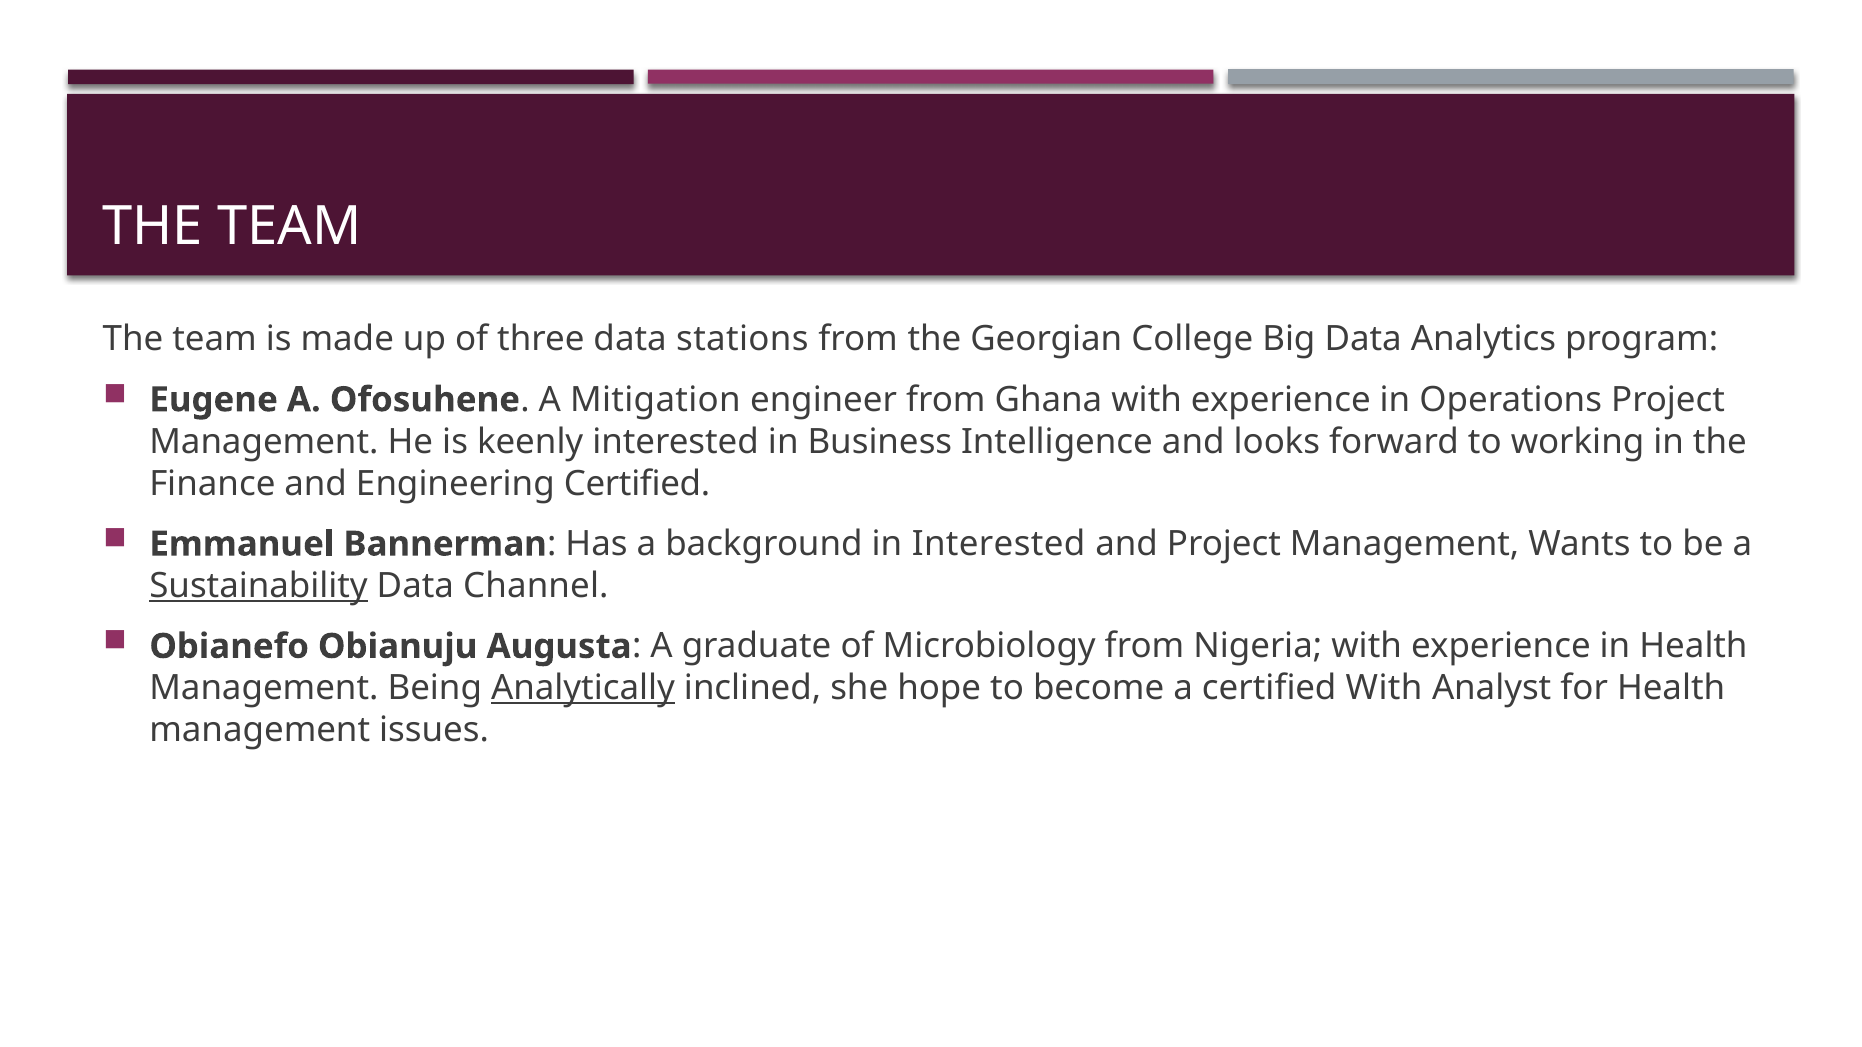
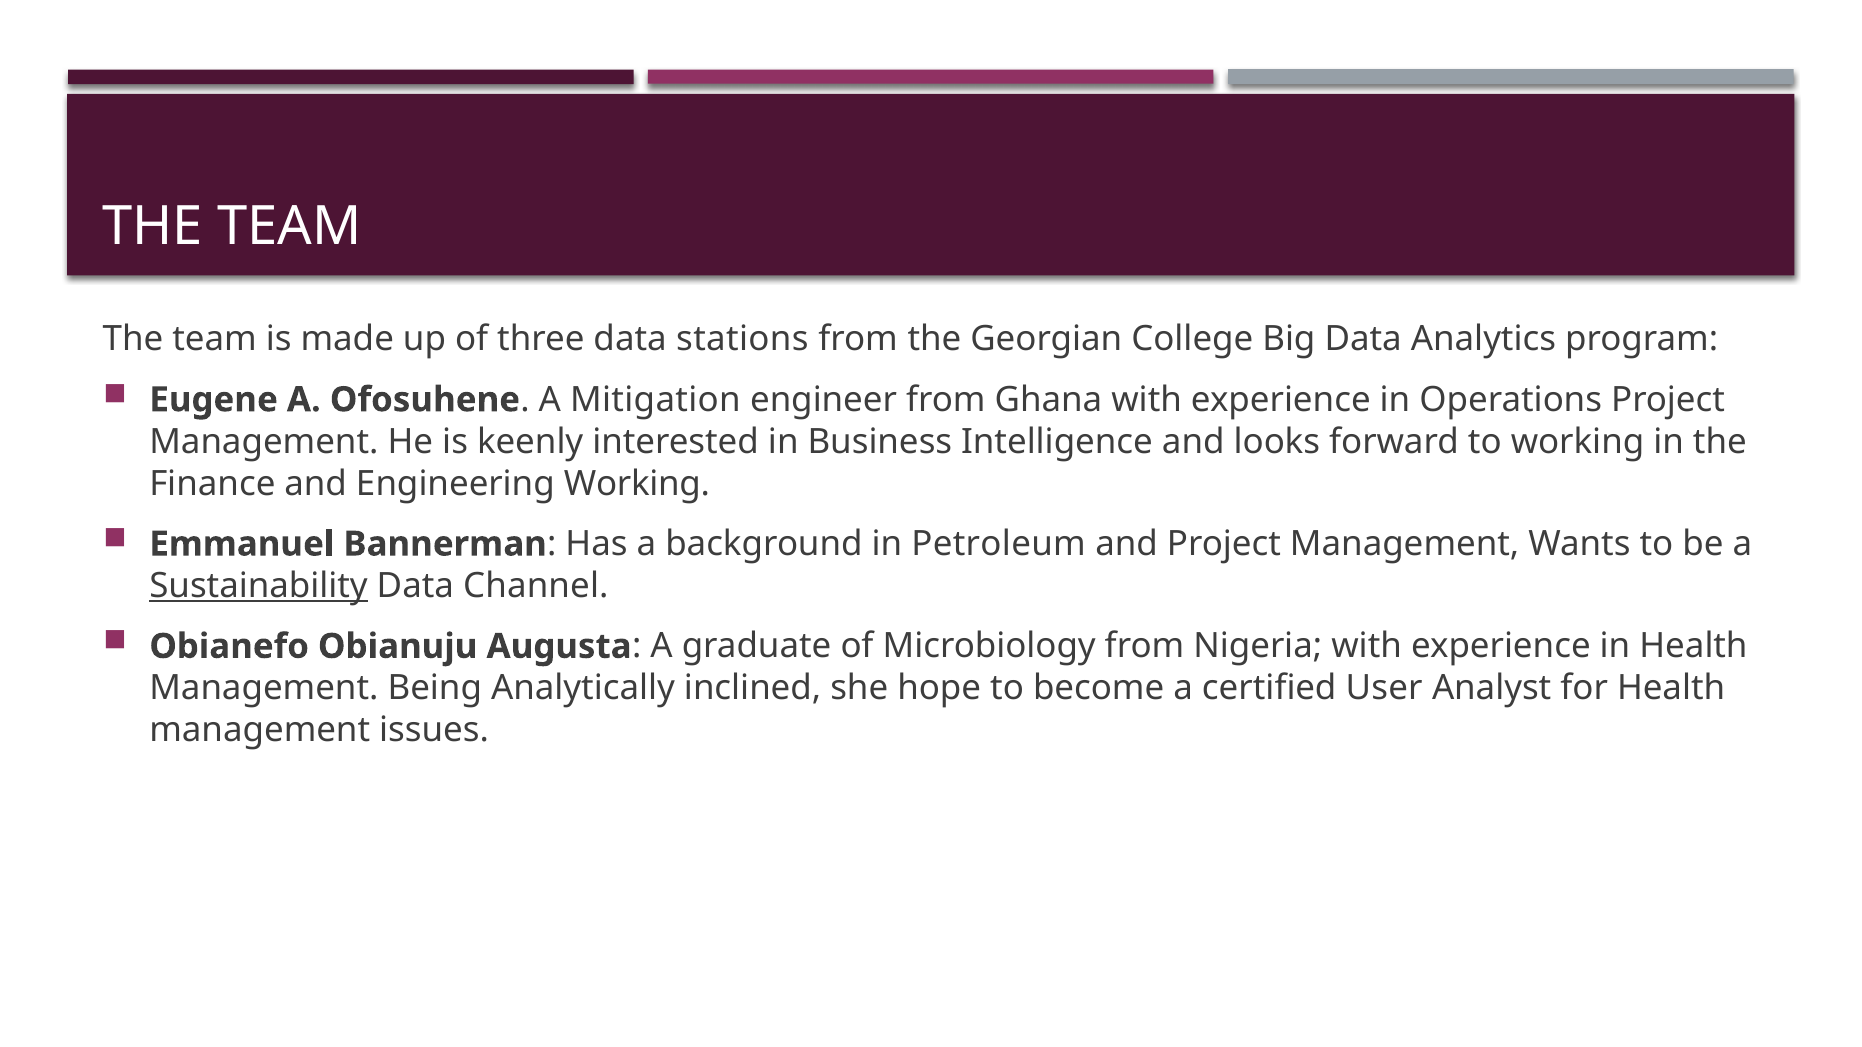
Engineering Certified: Certified -> Working
in Interested: Interested -> Petroleum
Analytically underline: present -> none
certified With: With -> User
